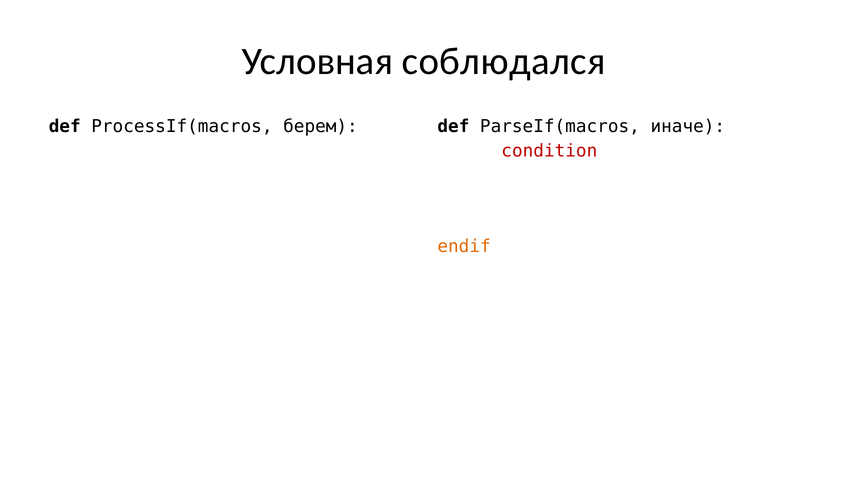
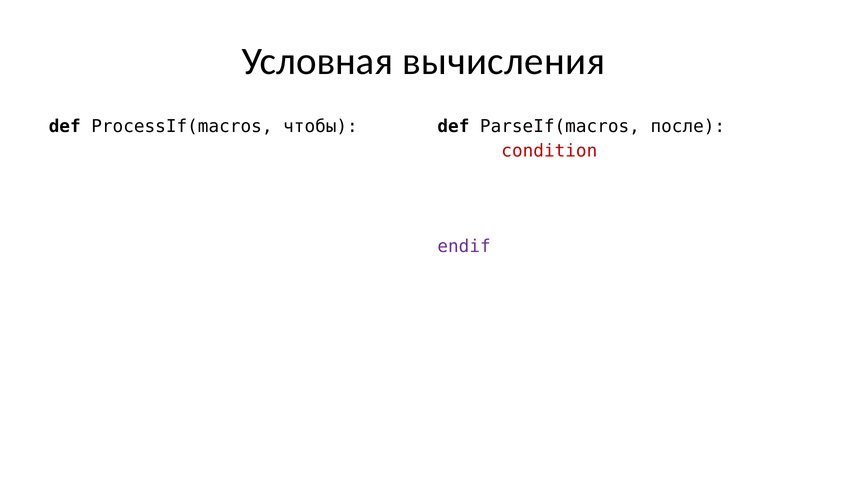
соблюдался: соблюдался -> вычисления
берем: берем -> чтобы
ParseIf(macros иначе: иначе -> после
endif colour: orange -> purple
